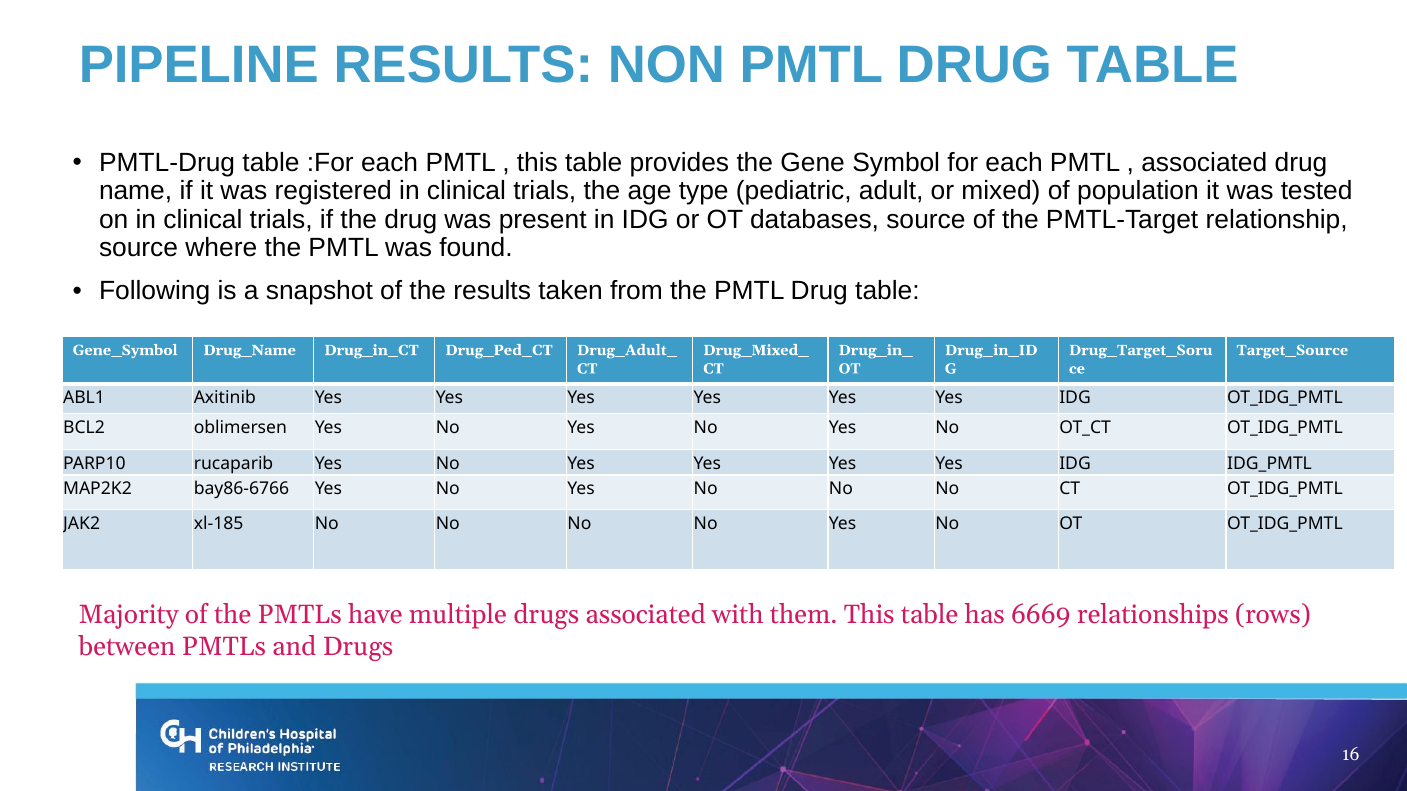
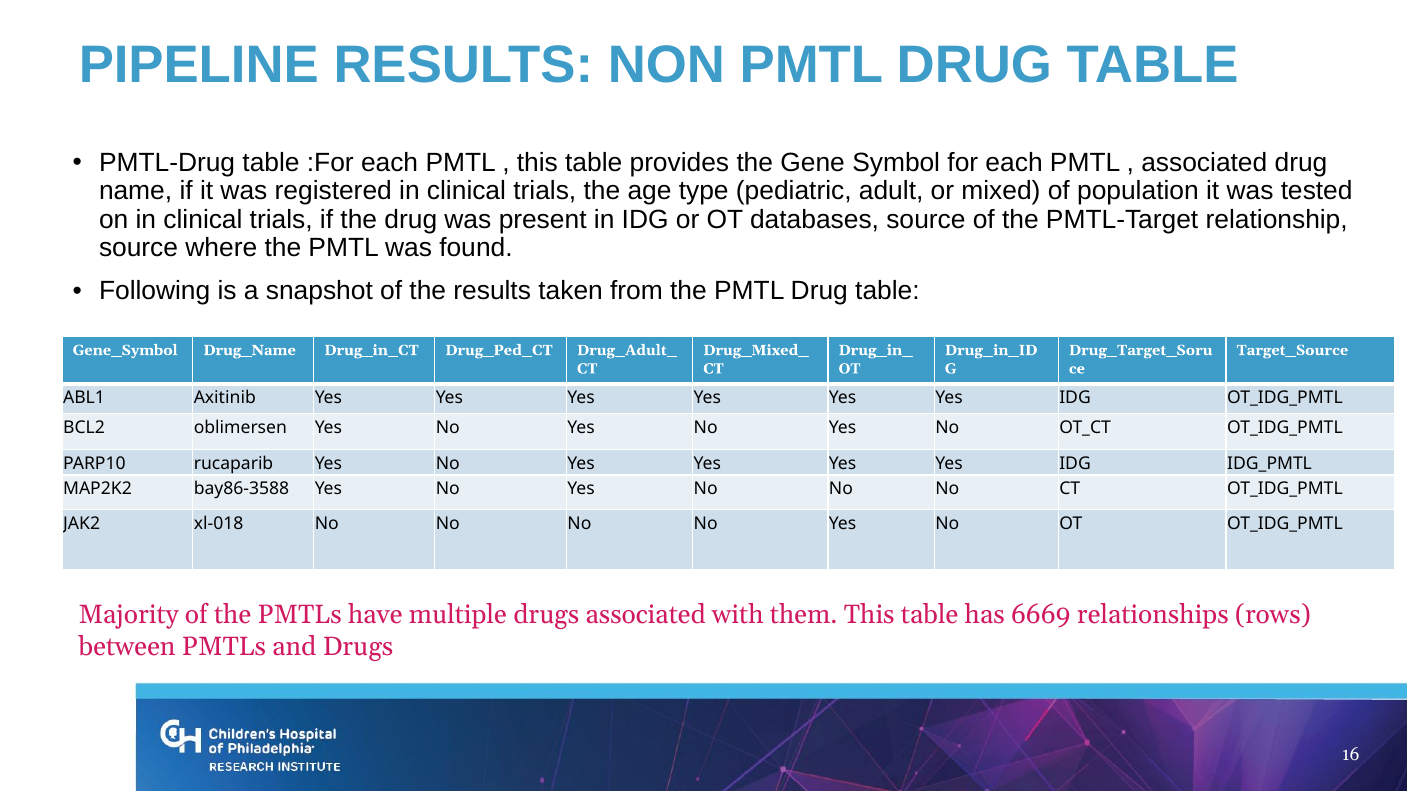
bay86-6766: bay86-6766 -> bay86-3588
xl-185: xl-185 -> xl-018
